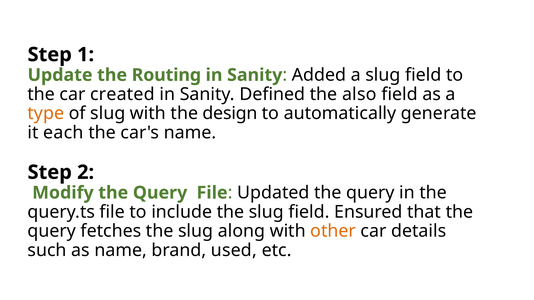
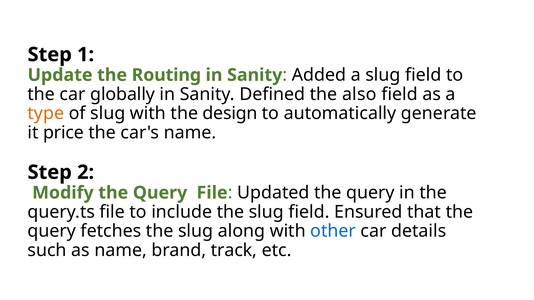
created: created -> globally
each: each -> price
other colour: orange -> blue
used: used -> track
